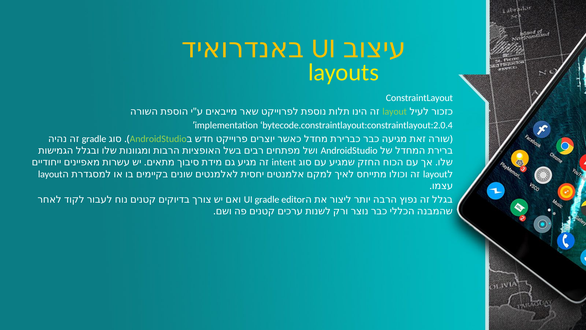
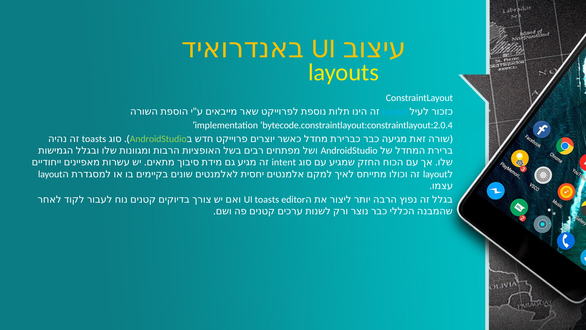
layout at (395, 111) colour: light green -> light blue
gradle at (94, 139): gradle -> toasts
UI gradle: gradle -> toasts
